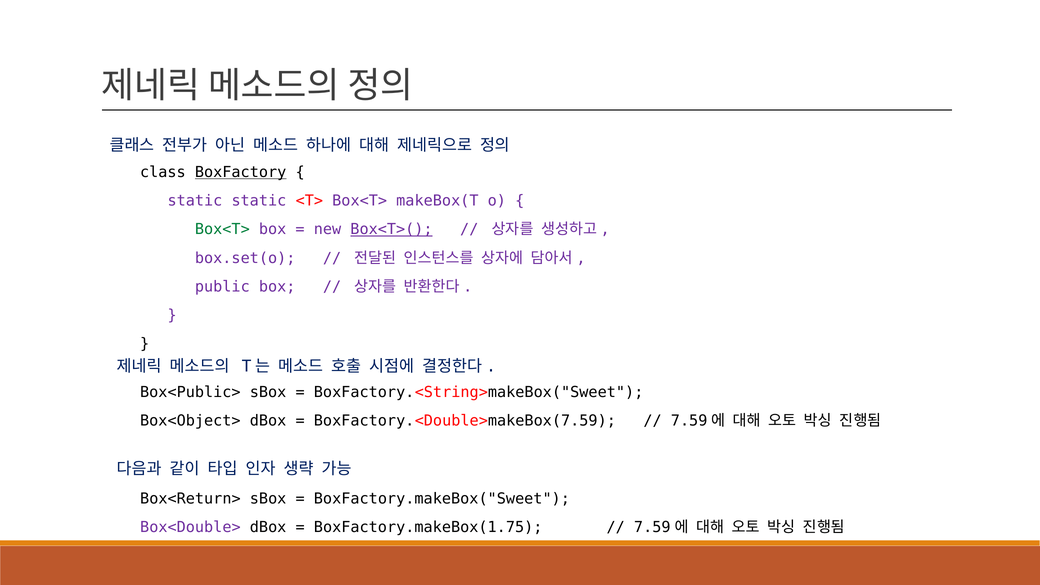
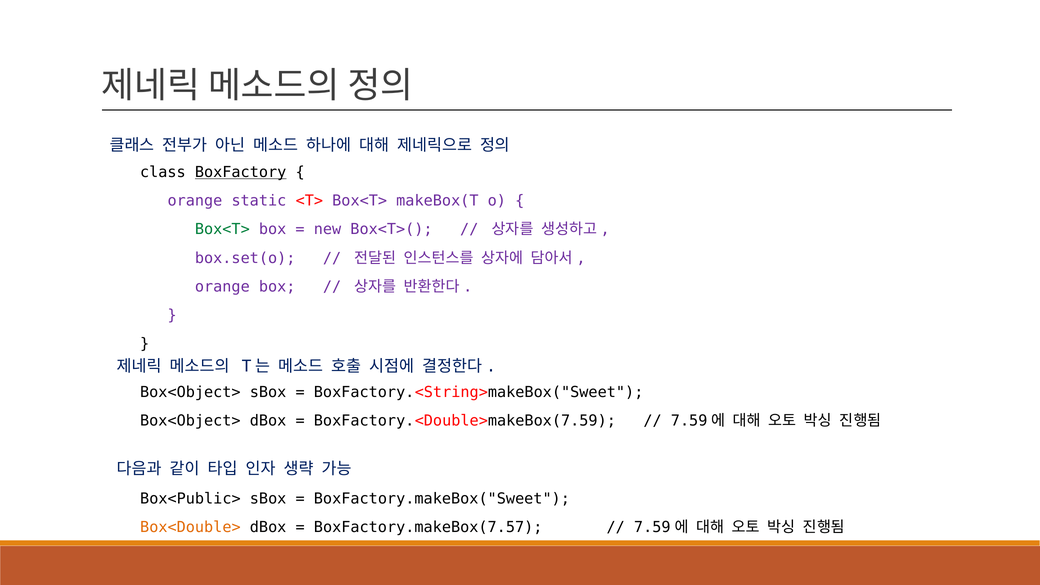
static at (195, 201): static -> orange
Box<T>( underline: present -> none
public at (222, 287): public -> orange
Box<Public> at (190, 392): Box<Public> -> Box<Object>
Box<Return>: Box<Return> -> Box<Public>
Box<Double> colour: purple -> orange
BoxFactory.makeBox(1.75: BoxFactory.makeBox(1.75 -> BoxFactory.makeBox(7.57
